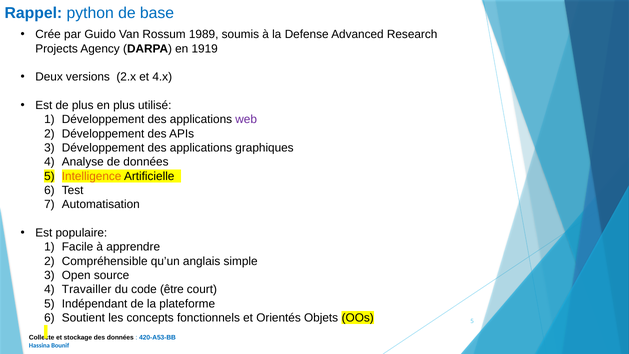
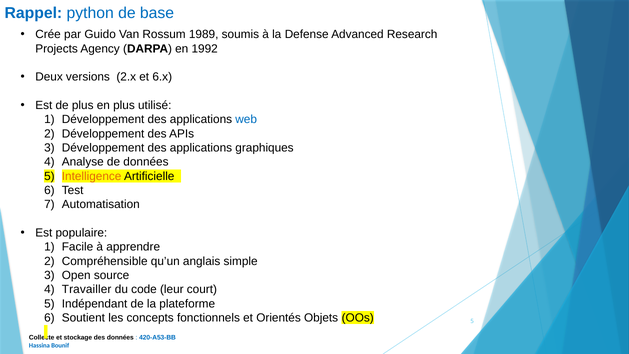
1919: 1919 -> 1992
4.x: 4.x -> 6.x
web colour: purple -> blue
être: être -> leur
